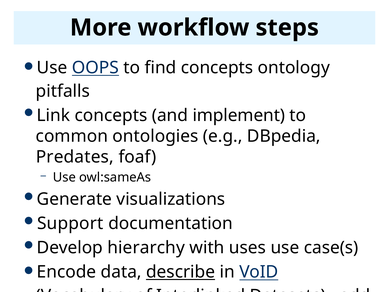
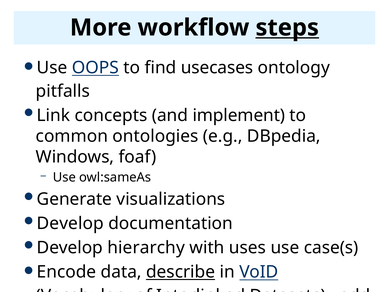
steps underline: none -> present
find concepts: concepts -> usecases
Predates: Predates -> Windows
Support at (70, 223): Support -> Develop
